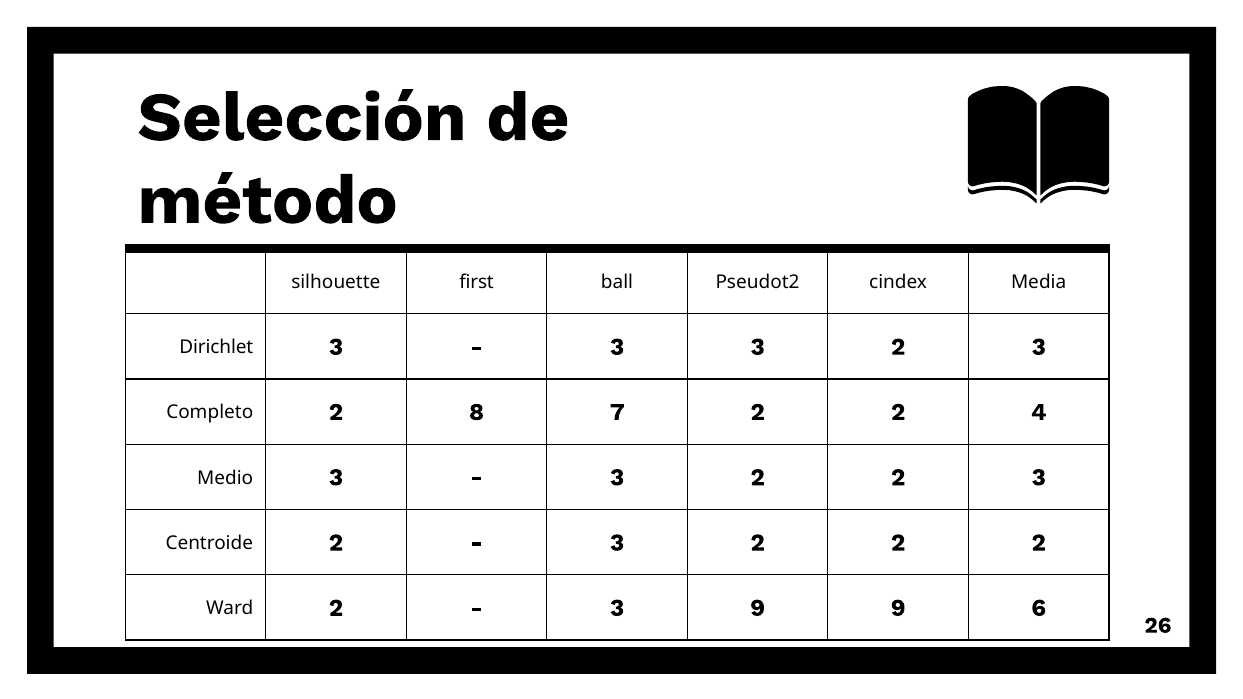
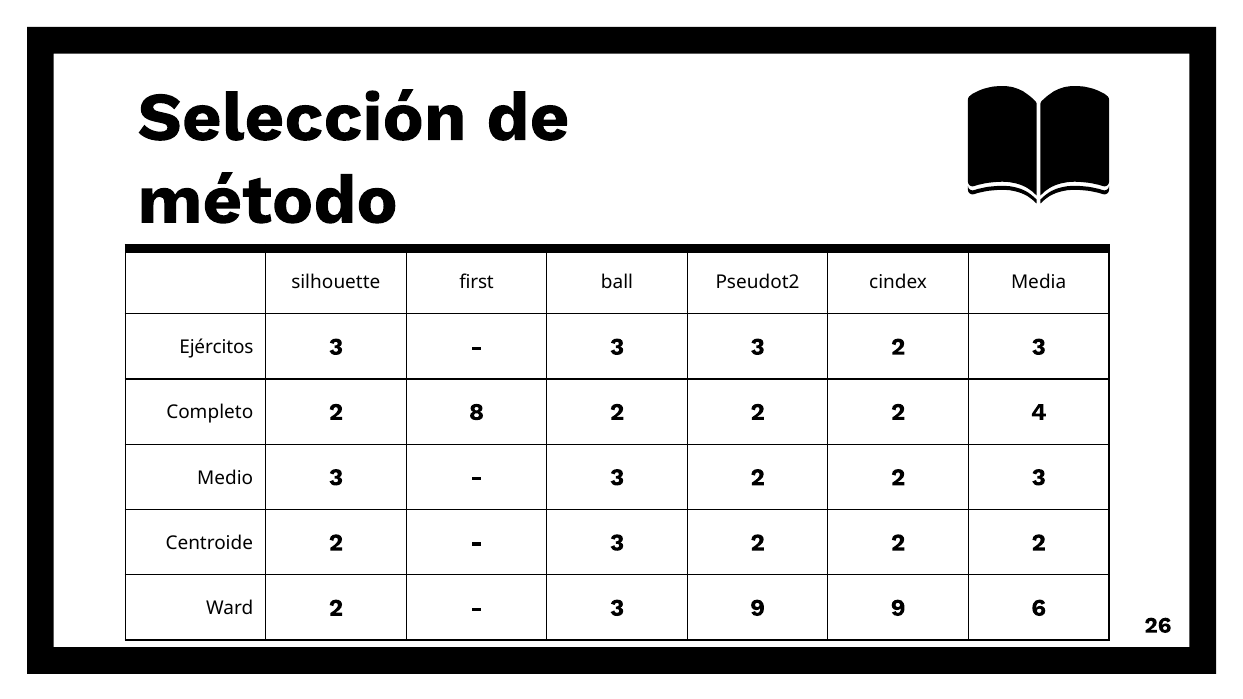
Dirichlet: Dirichlet -> Ejércitos
8 7: 7 -> 2
